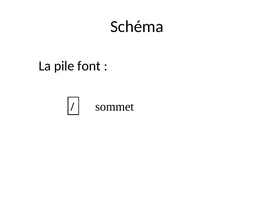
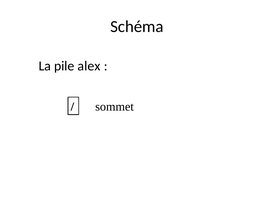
font: font -> alex
